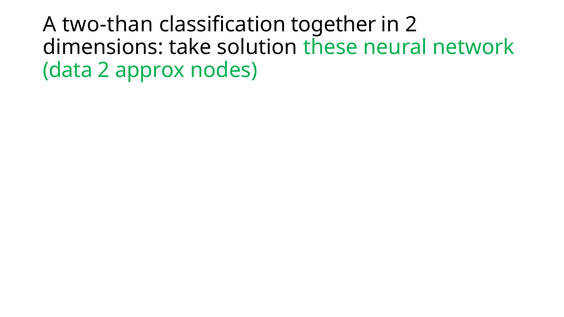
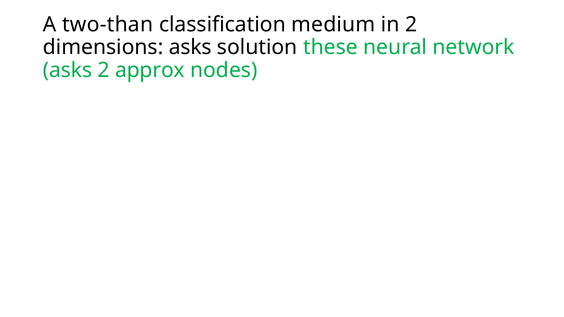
together: together -> medium
dimensions take: take -> asks
data at (68, 70): data -> asks
